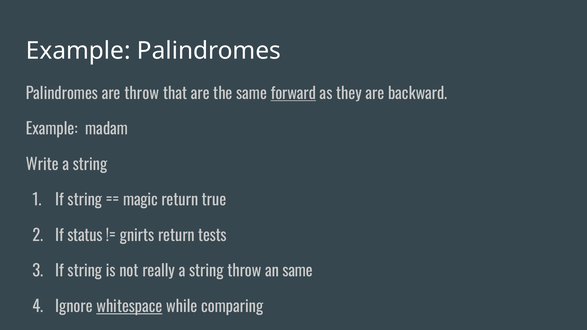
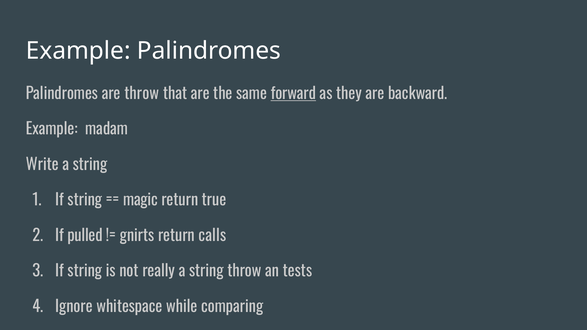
status: status -> pulled
tests: tests -> calls
an same: same -> tests
whitespace underline: present -> none
